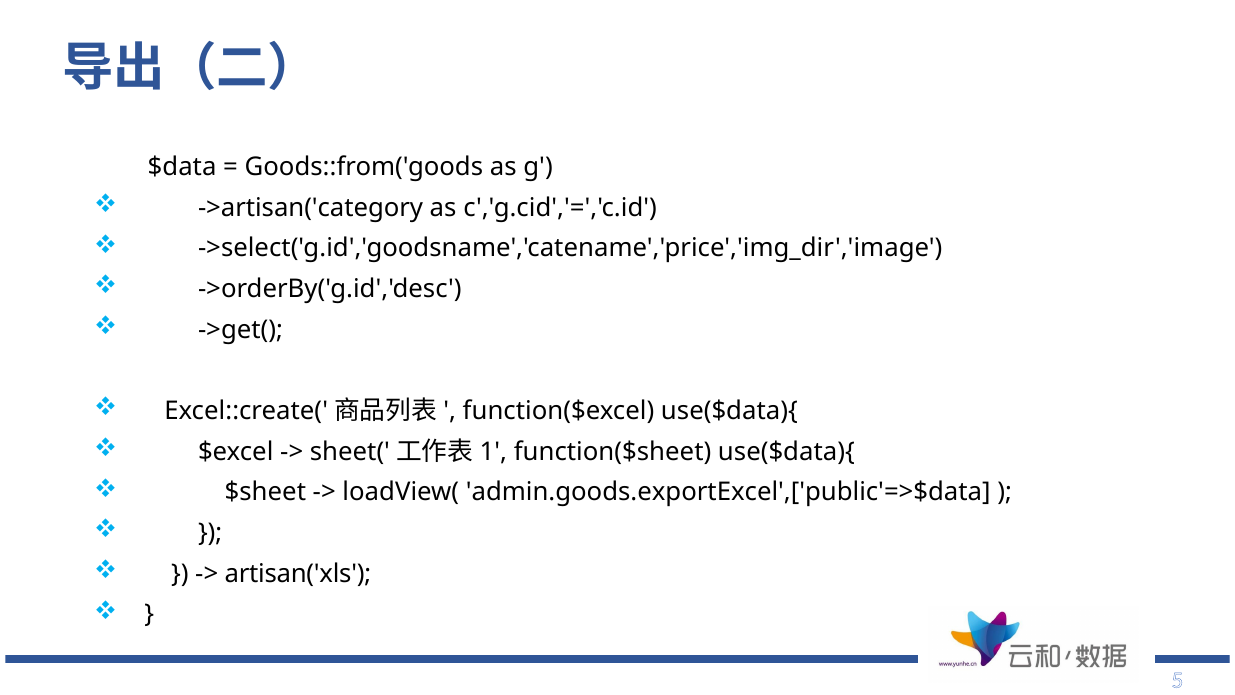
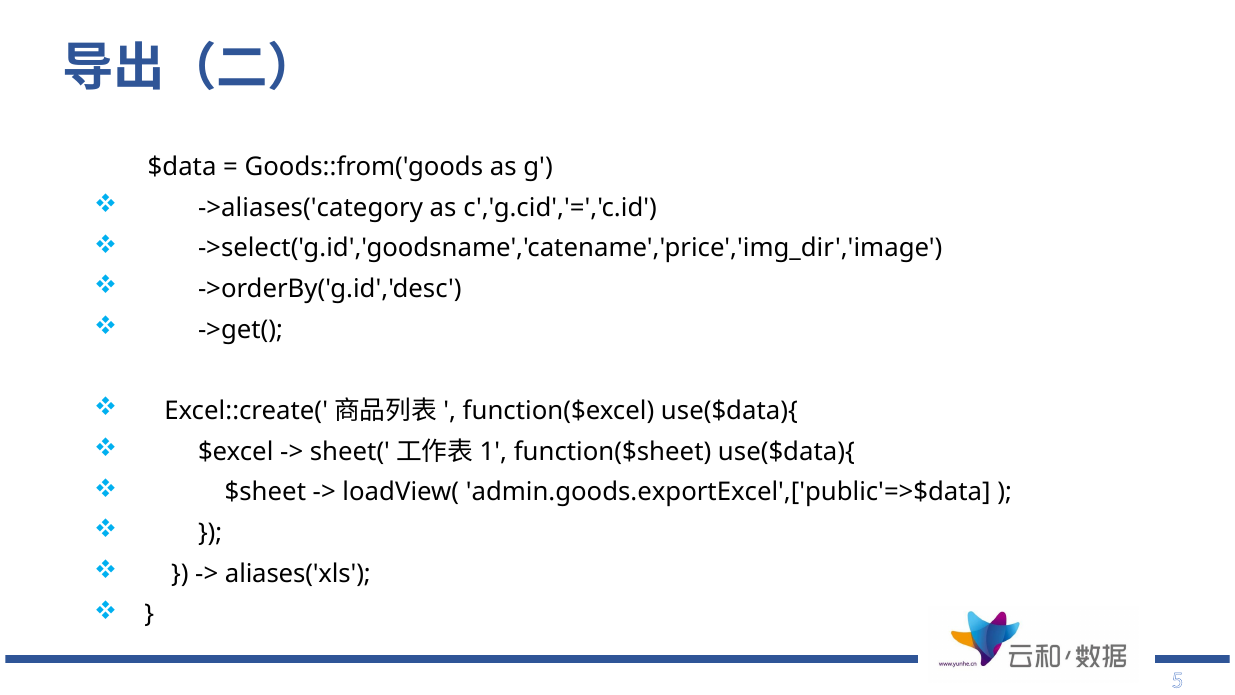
->artisan('category: ->artisan('category -> ->aliases('category
artisan('xls: artisan('xls -> aliases('xls
